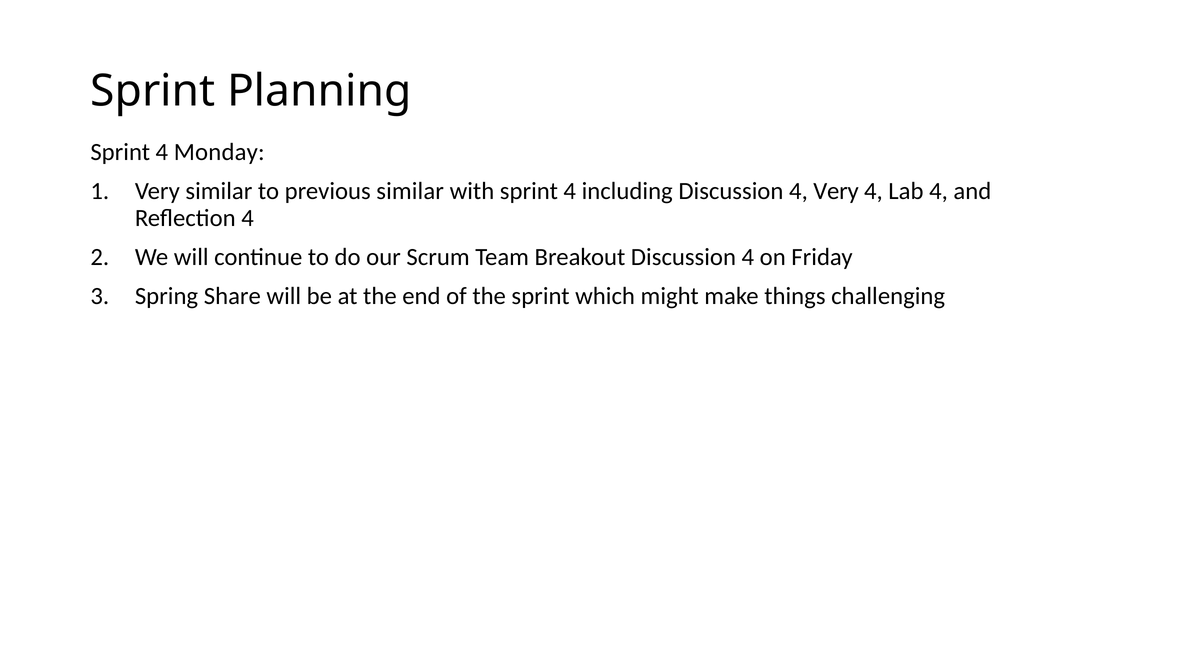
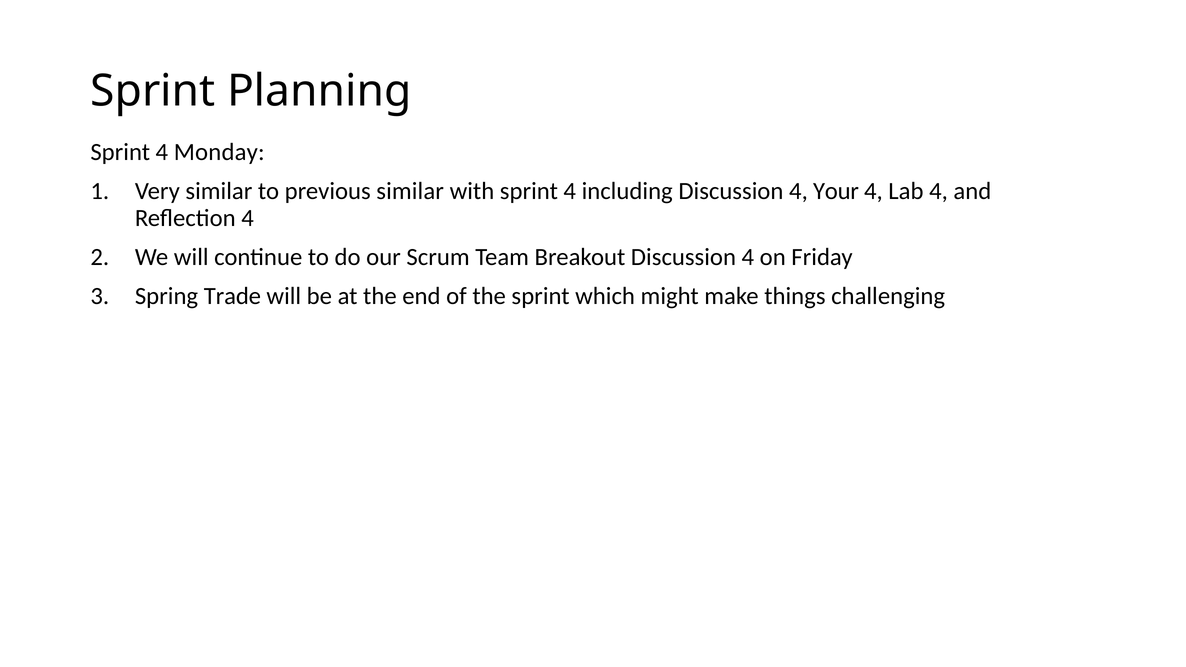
4 Very: Very -> Your
Share: Share -> Trade
